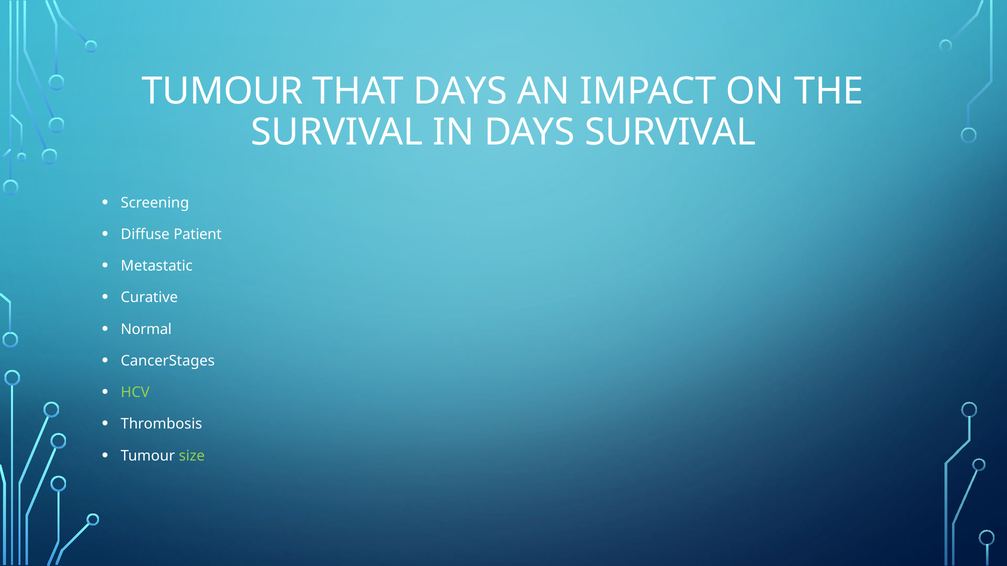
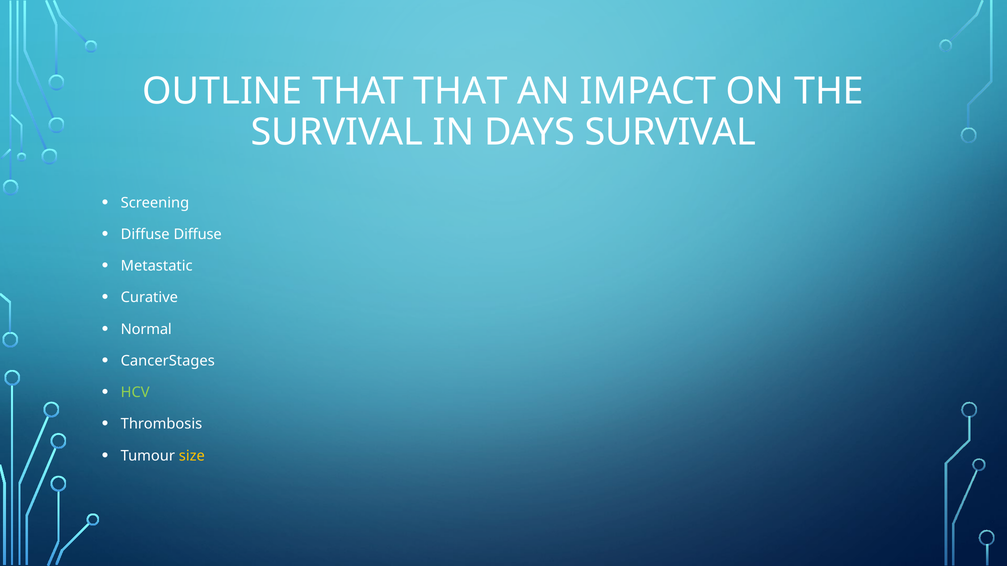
TUMOUR at (223, 91): TUMOUR -> OUTLINE
THAT DAYS: DAYS -> THAT
Diffuse Patient: Patient -> Diffuse
size colour: light green -> yellow
